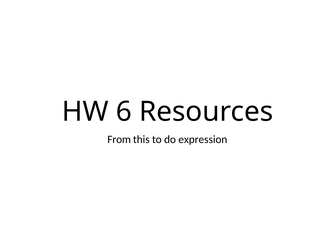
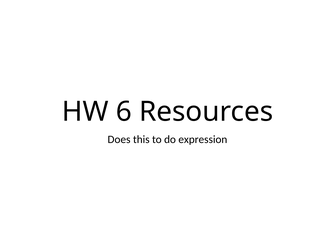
From: From -> Does
